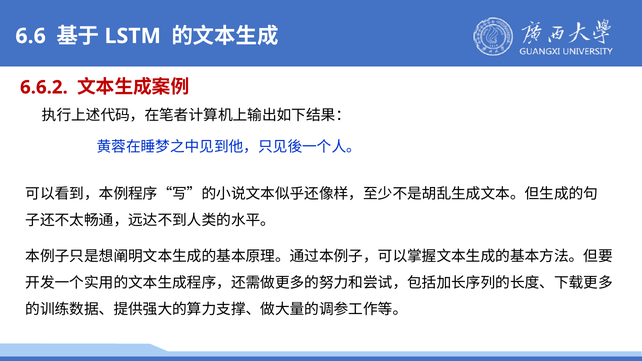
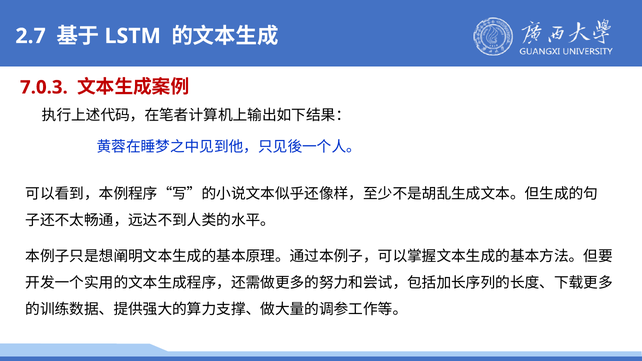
6.6: 6.6 -> 2.7
6.6.2: 6.6.2 -> 7.0.3
